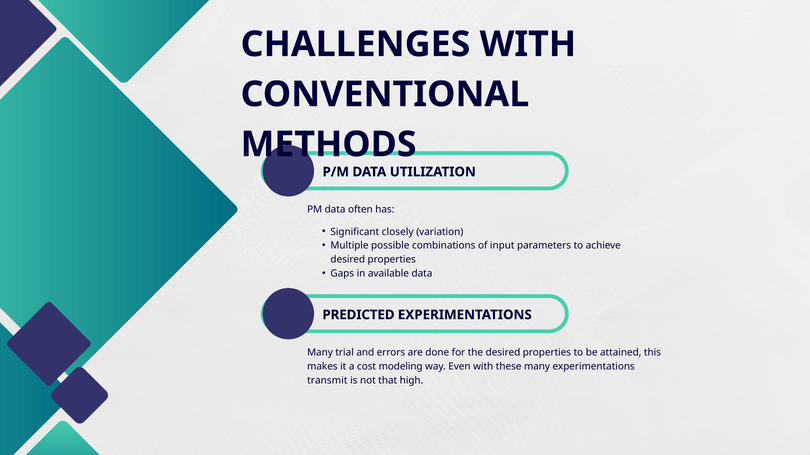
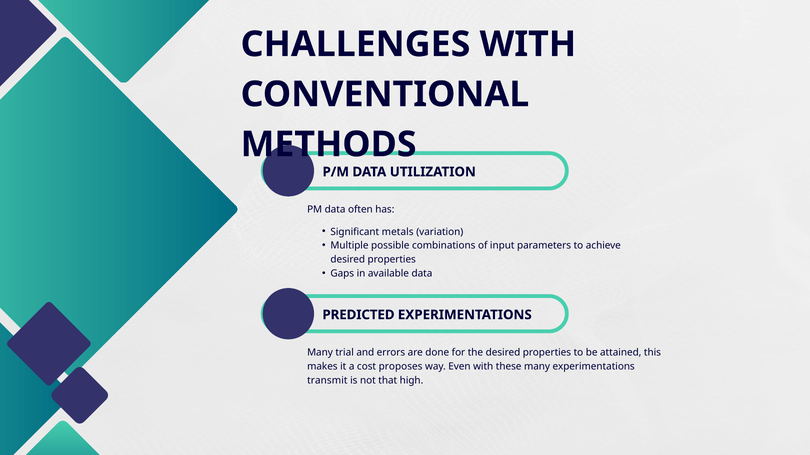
closely: closely -> metals
modeling: modeling -> proposes
